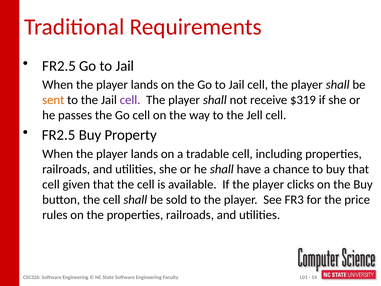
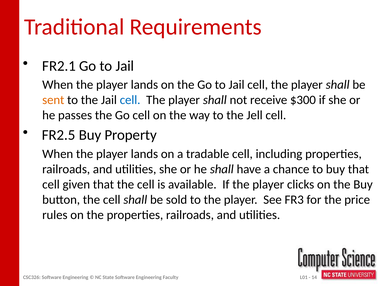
FR2.5 at (59, 66): FR2.5 -> FR2.1
cell at (130, 100) colour: purple -> blue
$319: $319 -> $300
